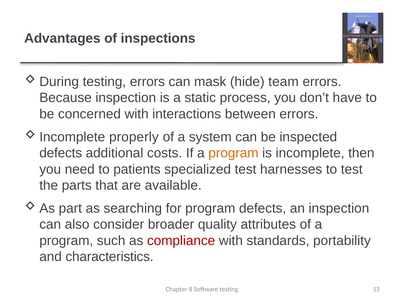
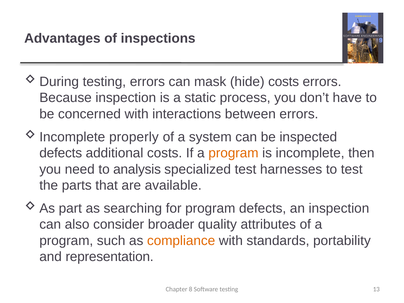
hide team: team -> costs
patients: patients -> analysis
compliance colour: red -> orange
characteristics: characteristics -> representation
